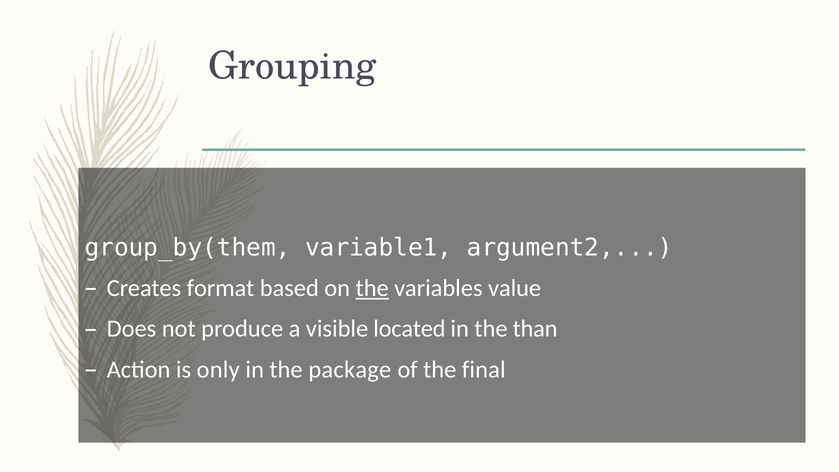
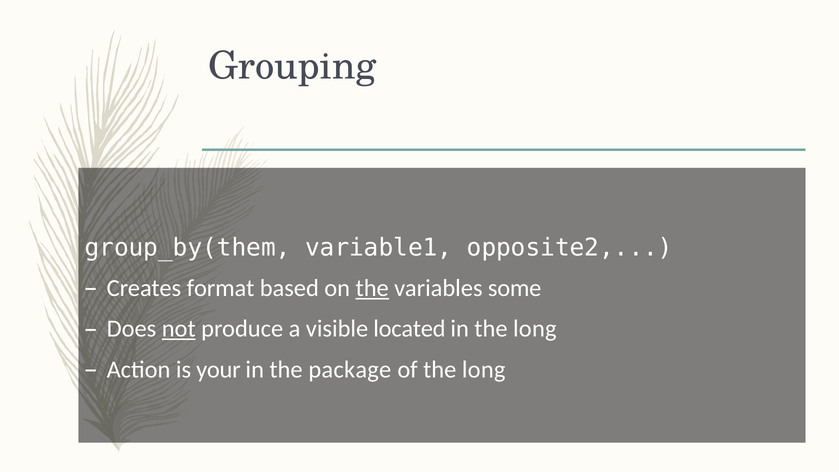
argument2: argument2 -> opposite2
value: value -> some
not underline: none -> present
in the than: than -> long
only: only -> your
of the final: final -> long
